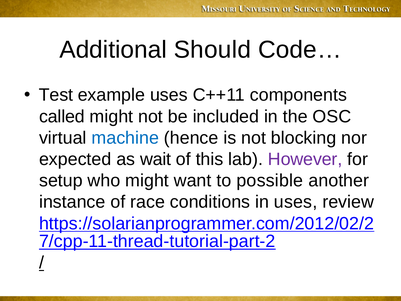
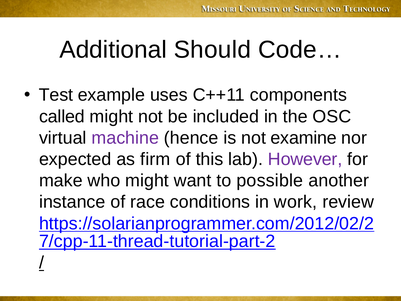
machine colour: blue -> purple
blocking: blocking -> examine
wait: wait -> firm
setup: setup -> make
in uses: uses -> work
